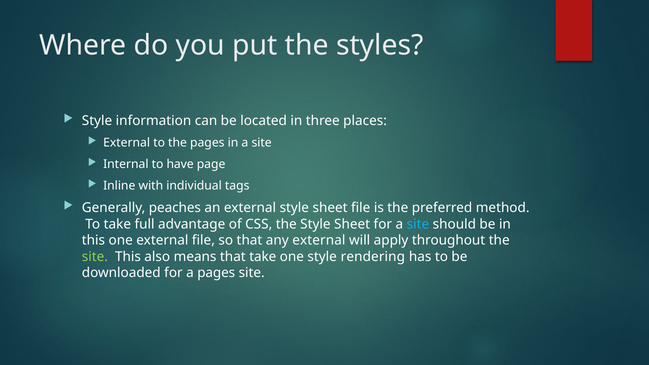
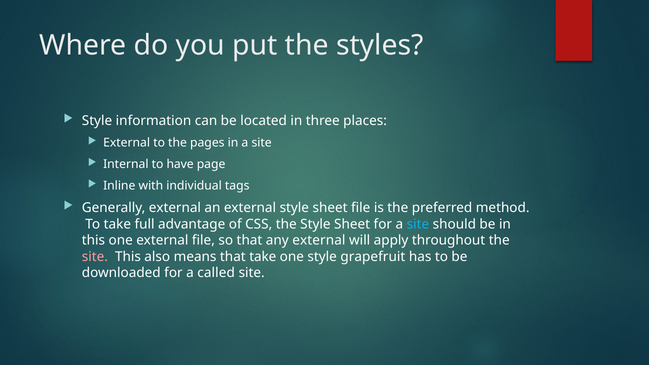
Generally peaches: peaches -> external
site at (95, 257) colour: light green -> pink
rendering: rendering -> grapefruit
a pages: pages -> called
